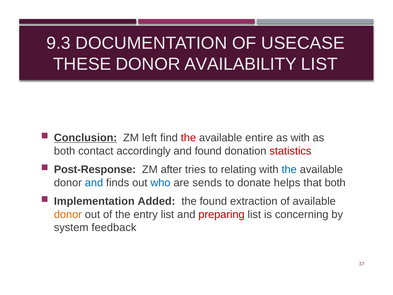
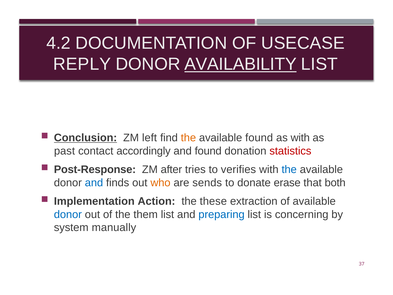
9.3: 9.3 -> 4.2
THESE: THESE -> REPLY
AVAILABILITY underline: none -> present
the at (188, 138) colour: red -> orange
available entire: entire -> found
both at (65, 151): both -> past
relating: relating -> verifies
who colour: blue -> orange
helps: helps -> erase
Added: Added -> Action
the found: found -> these
donor at (68, 214) colour: orange -> blue
entry: entry -> them
preparing colour: red -> blue
feedback: feedback -> manually
